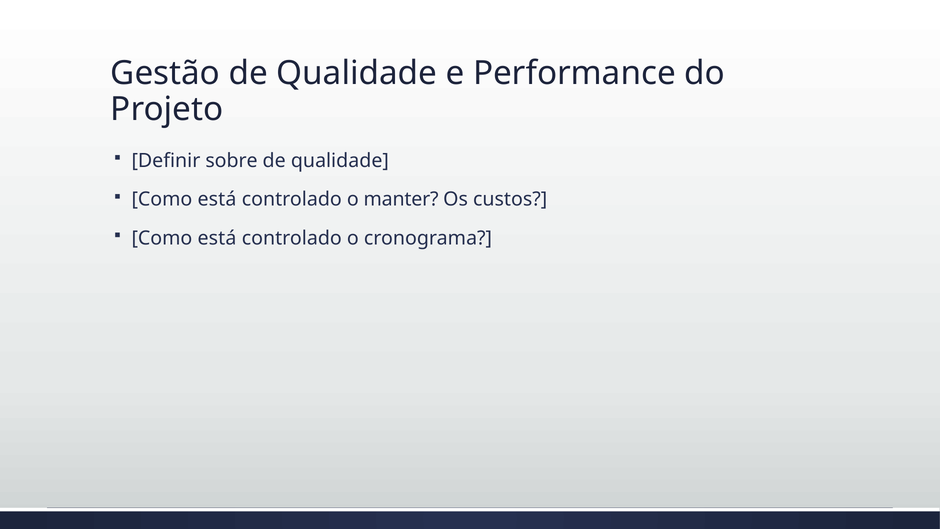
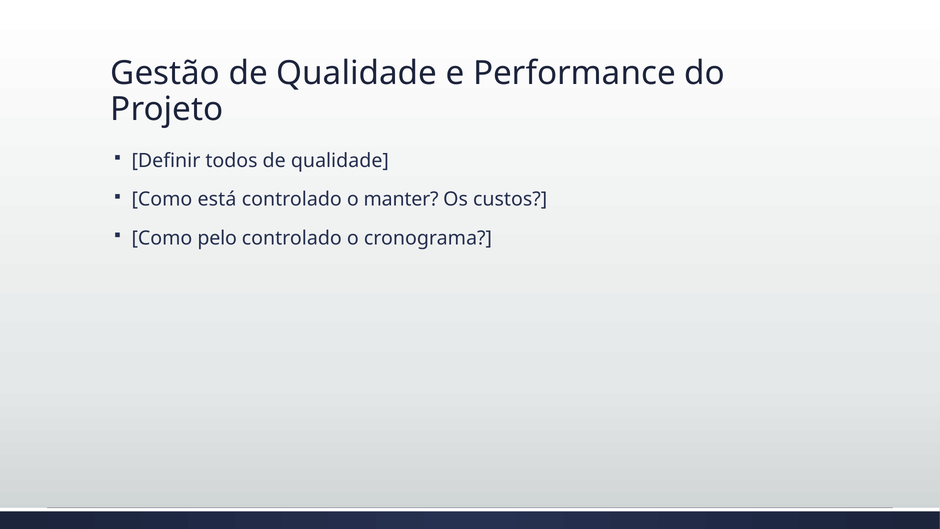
sobre: sobre -> todos
está at (217, 238): está -> pelo
